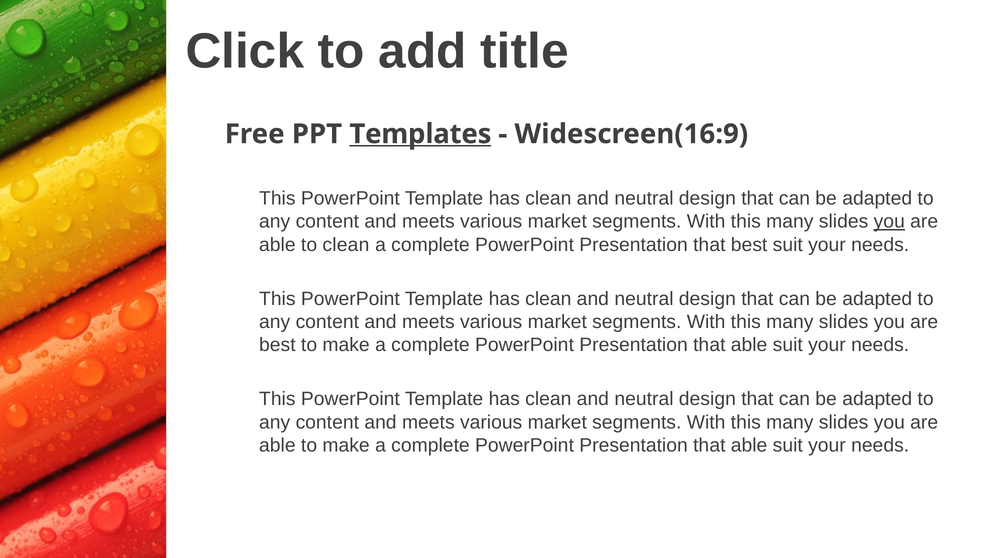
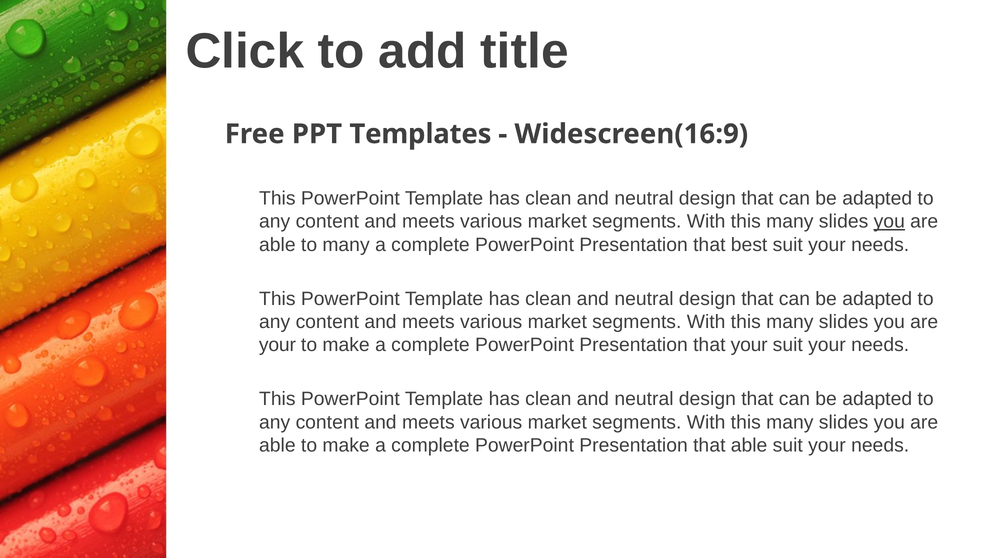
Templates underline: present -> none
to clean: clean -> many
best at (277, 345): best -> your
able at (749, 345): able -> your
